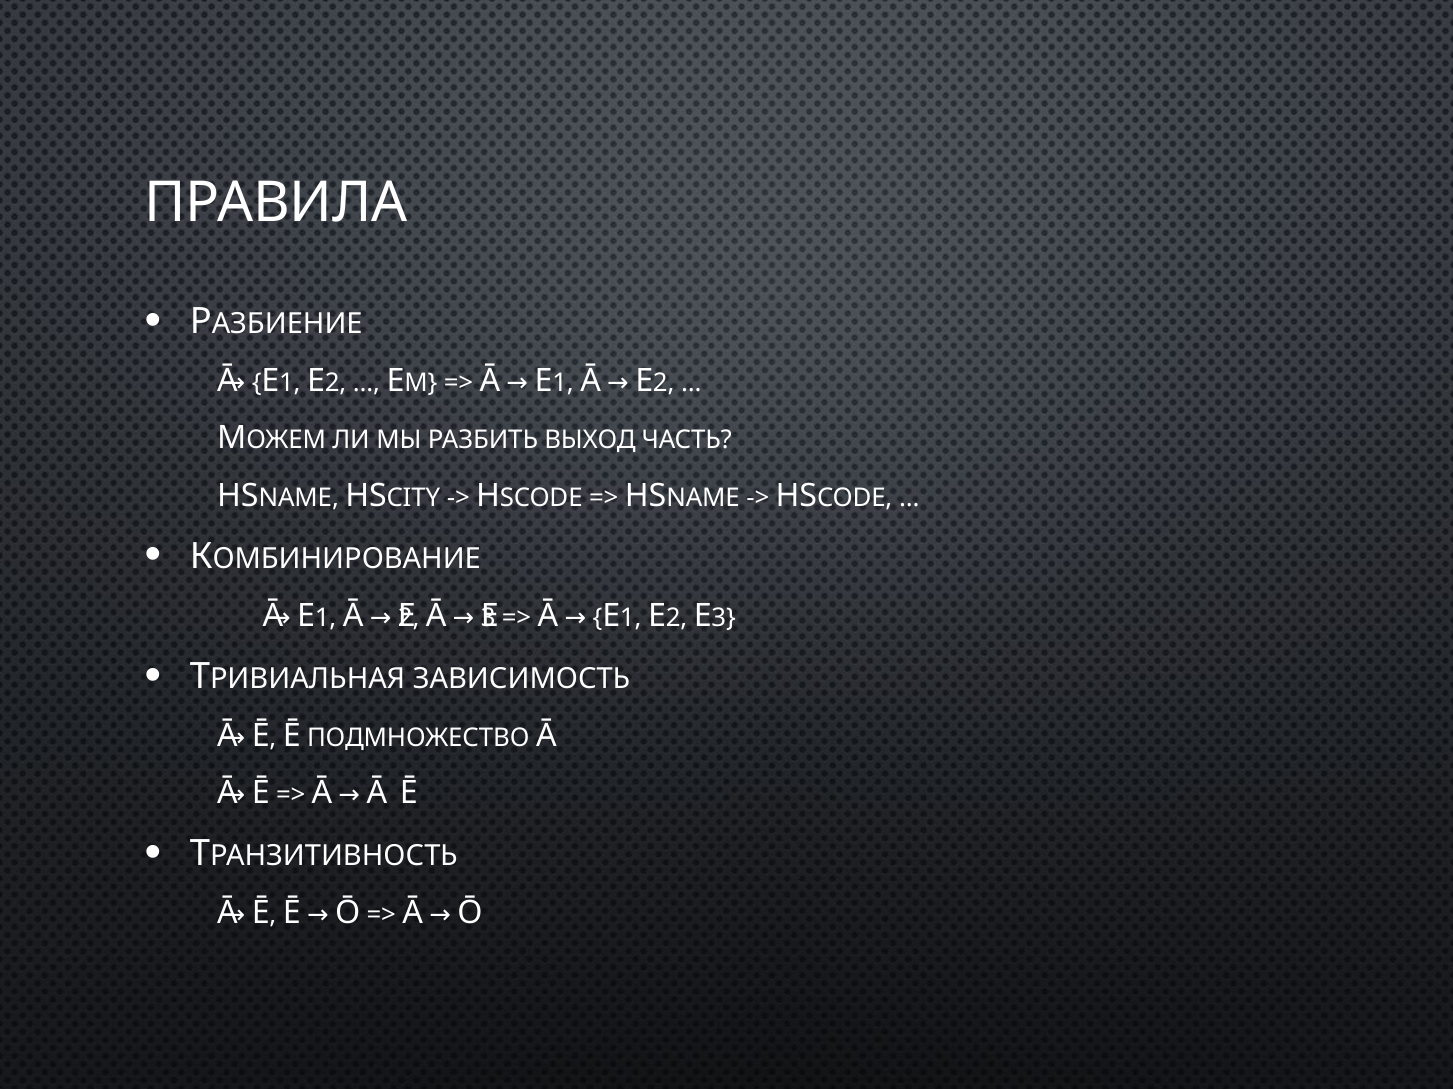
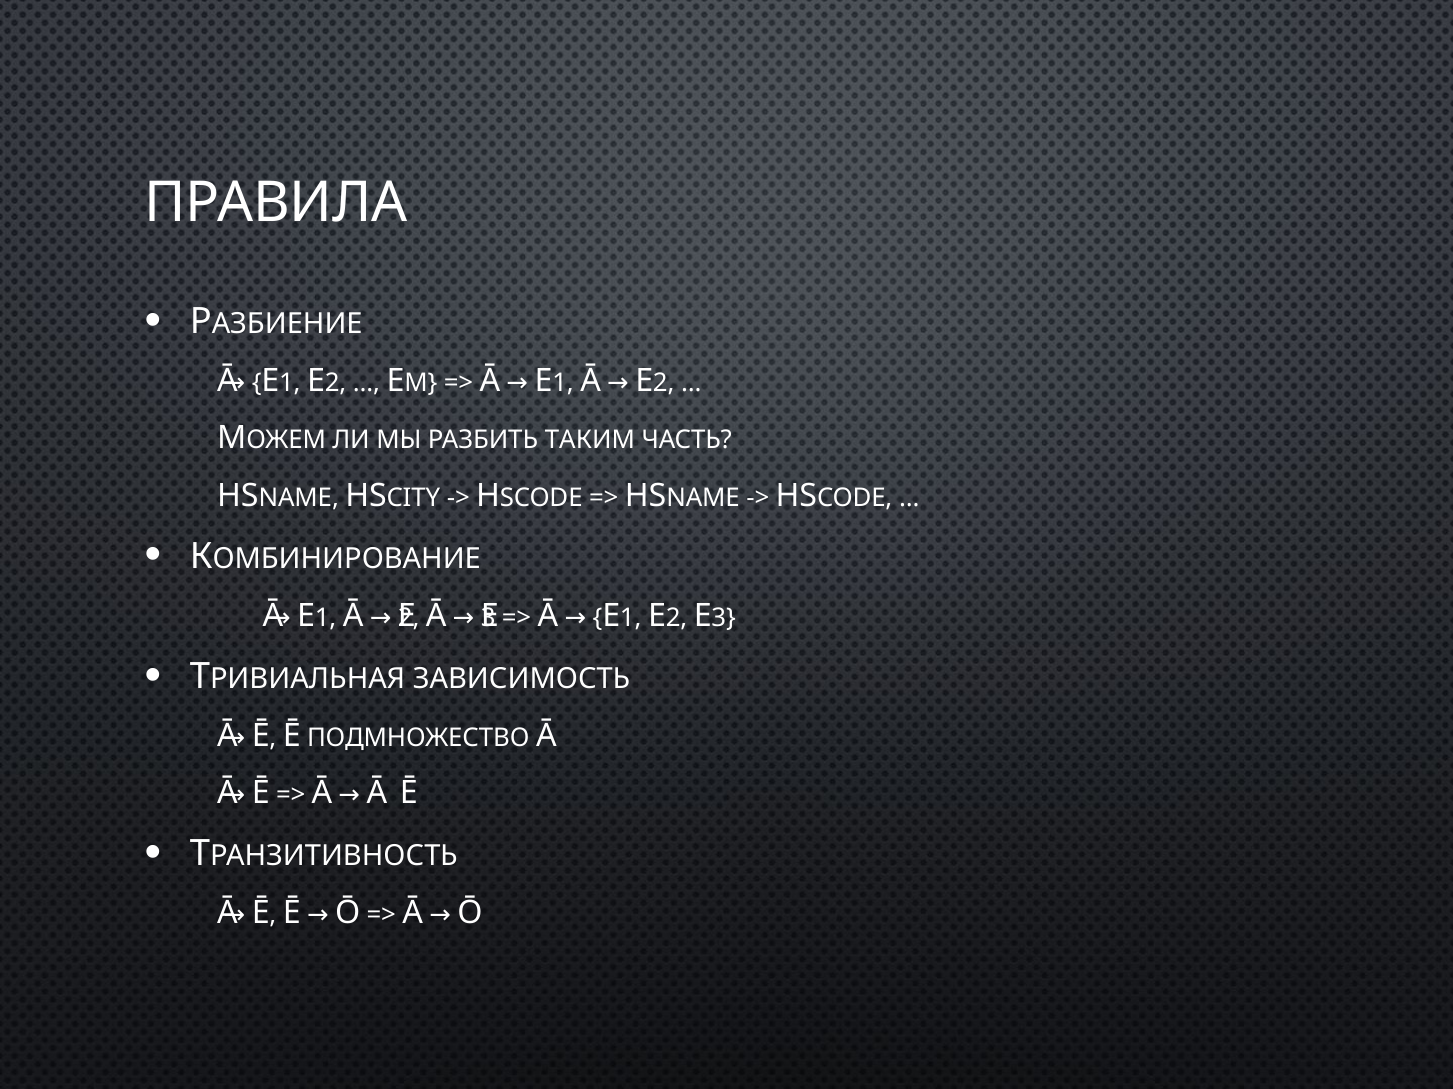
ВЫХОД: ВЫХОД -> ТАКИМ
